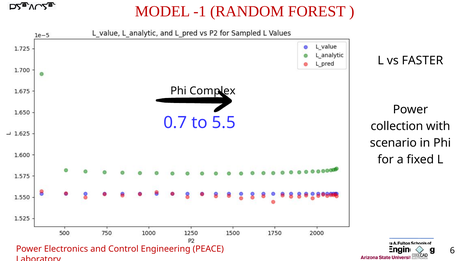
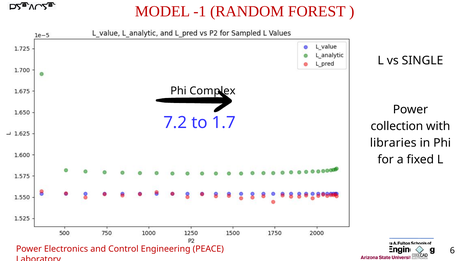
FASTER: FASTER -> SINGLE
0.7: 0.7 -> 7.2
5.5: 5.5 -> 1.7
scenario: scenario -> libraries
